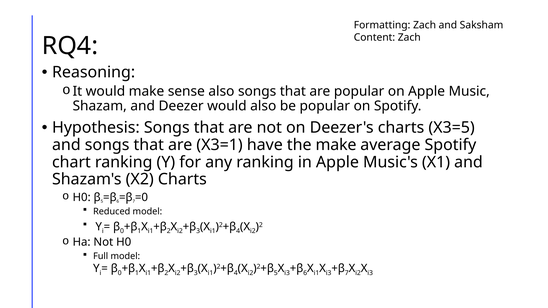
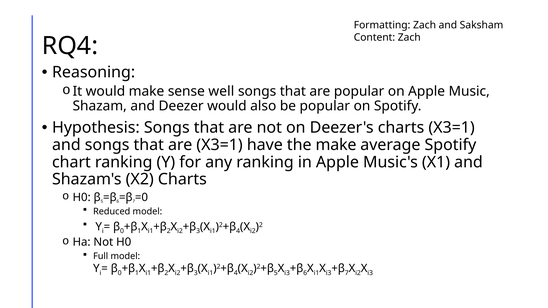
sense also: also -> well
charts X3=5: X3=5 -> X3=1
